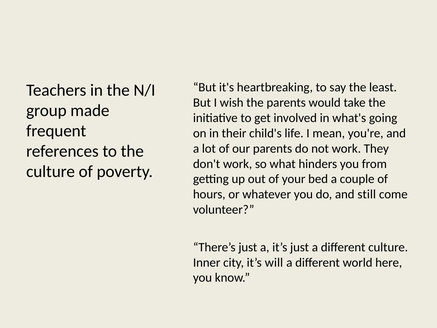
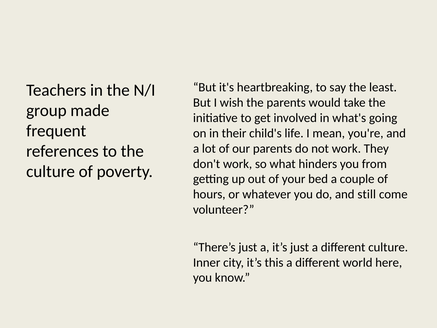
will: will -> this
